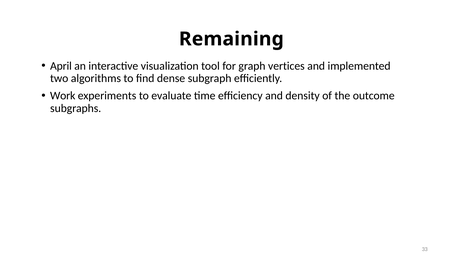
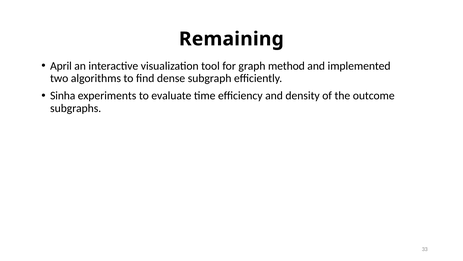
vertices: vertices -> method
Work: Work -> Sinha
